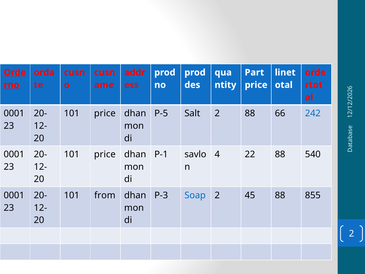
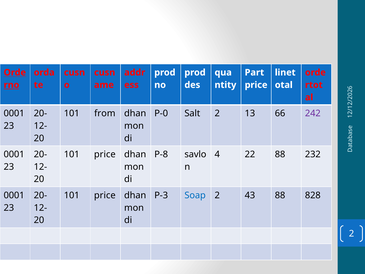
price at (105, 113): price -> from
P-5: P-5 -> P-0
2 88: 88 -> 13
242 colour: blue -> purple
P-1: P-1 -> P-8
540: 540 -> 232
from at (105, 195): from -> price
45: 45 -> 43
855: 855 -> 828
